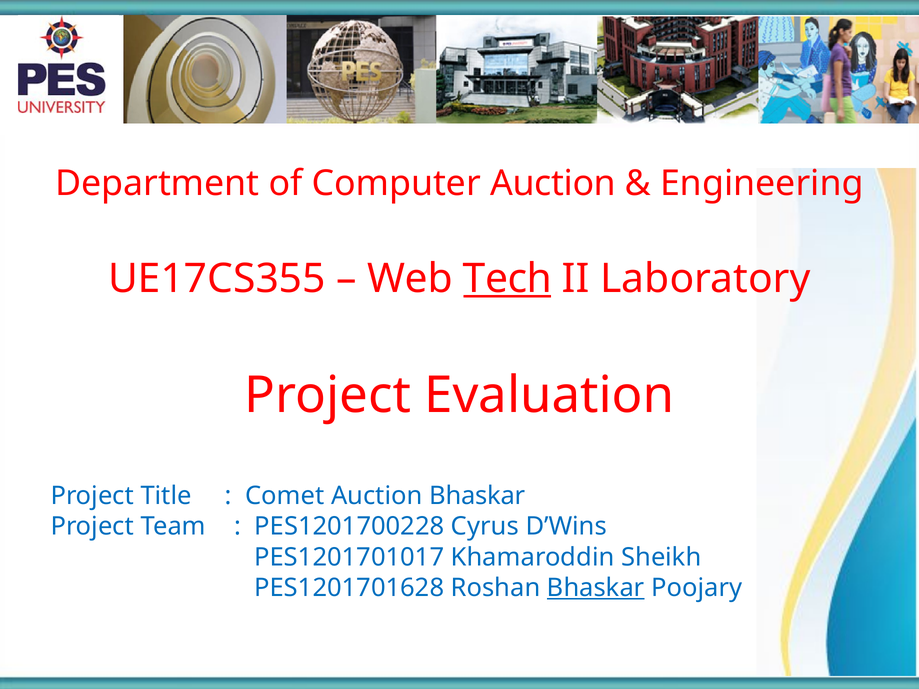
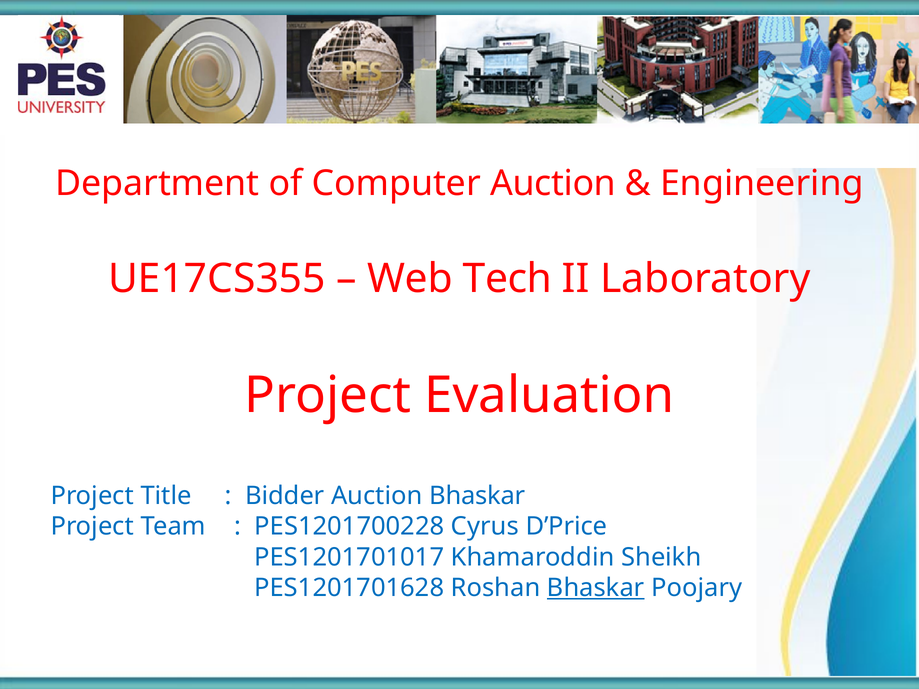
Tech underline: present -> none
Comet: Comet -> Bidder
D’Wins: D’Wins -> D’Price
